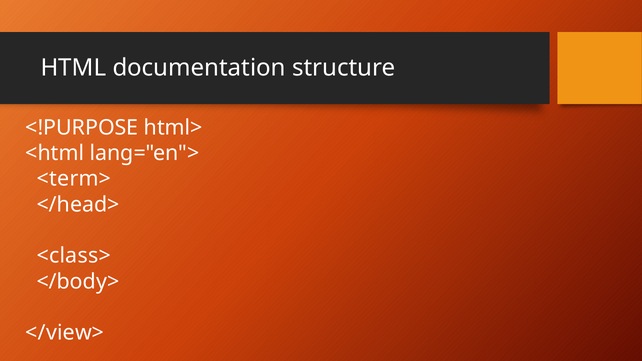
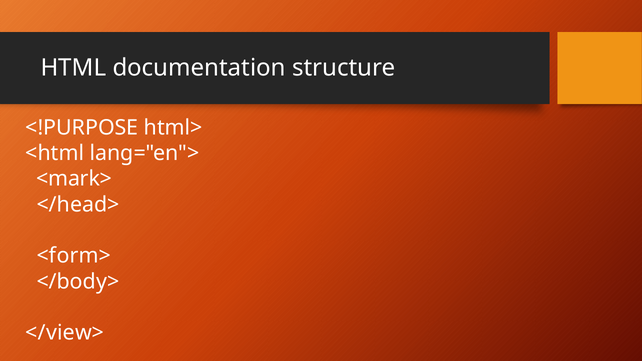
<term>: <term> -> <mark>
<class>: <class> -> <form>
